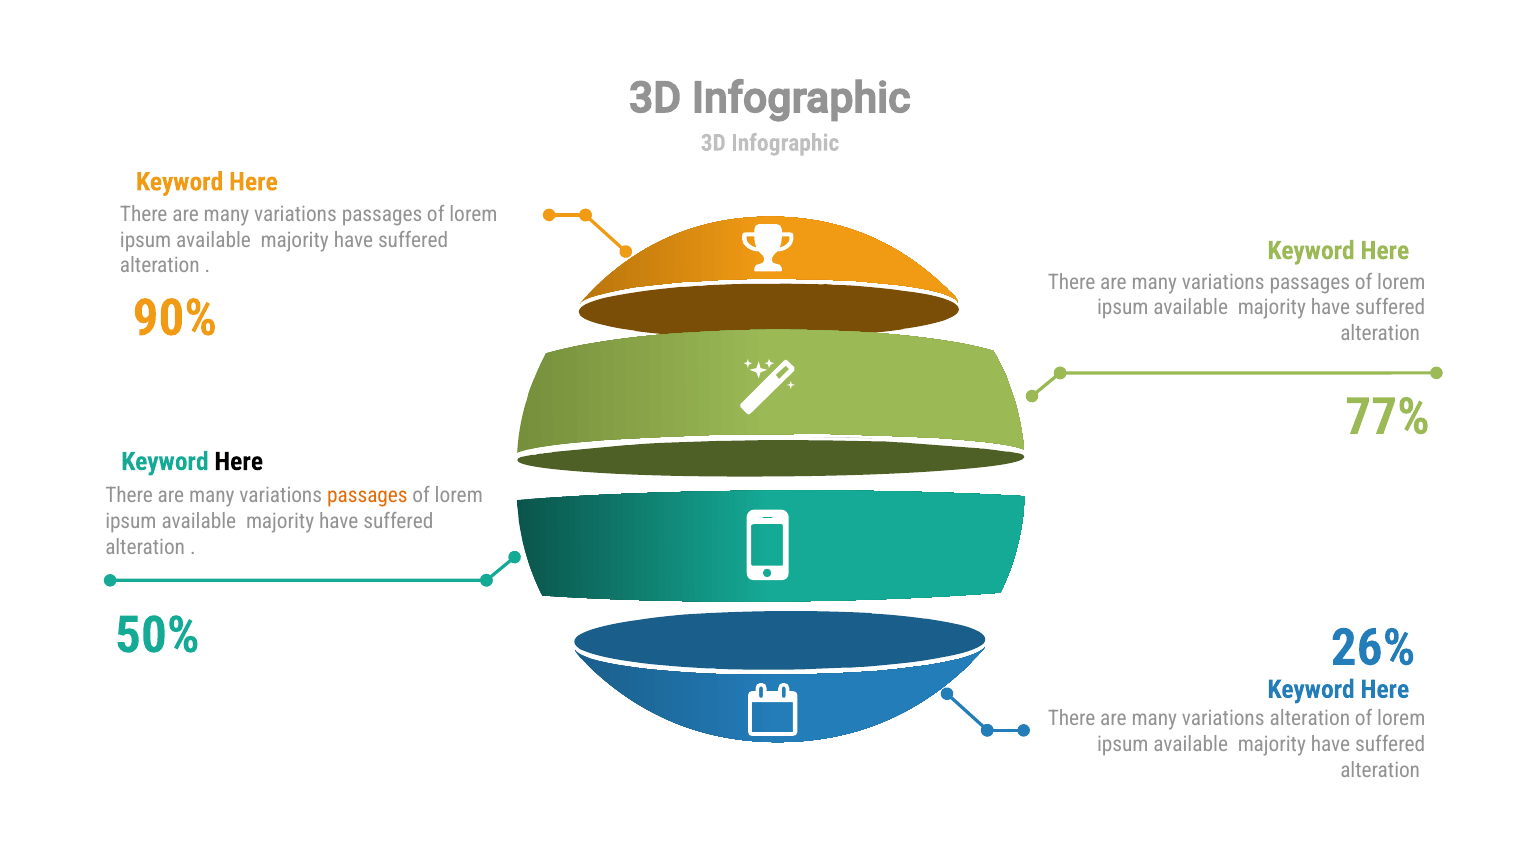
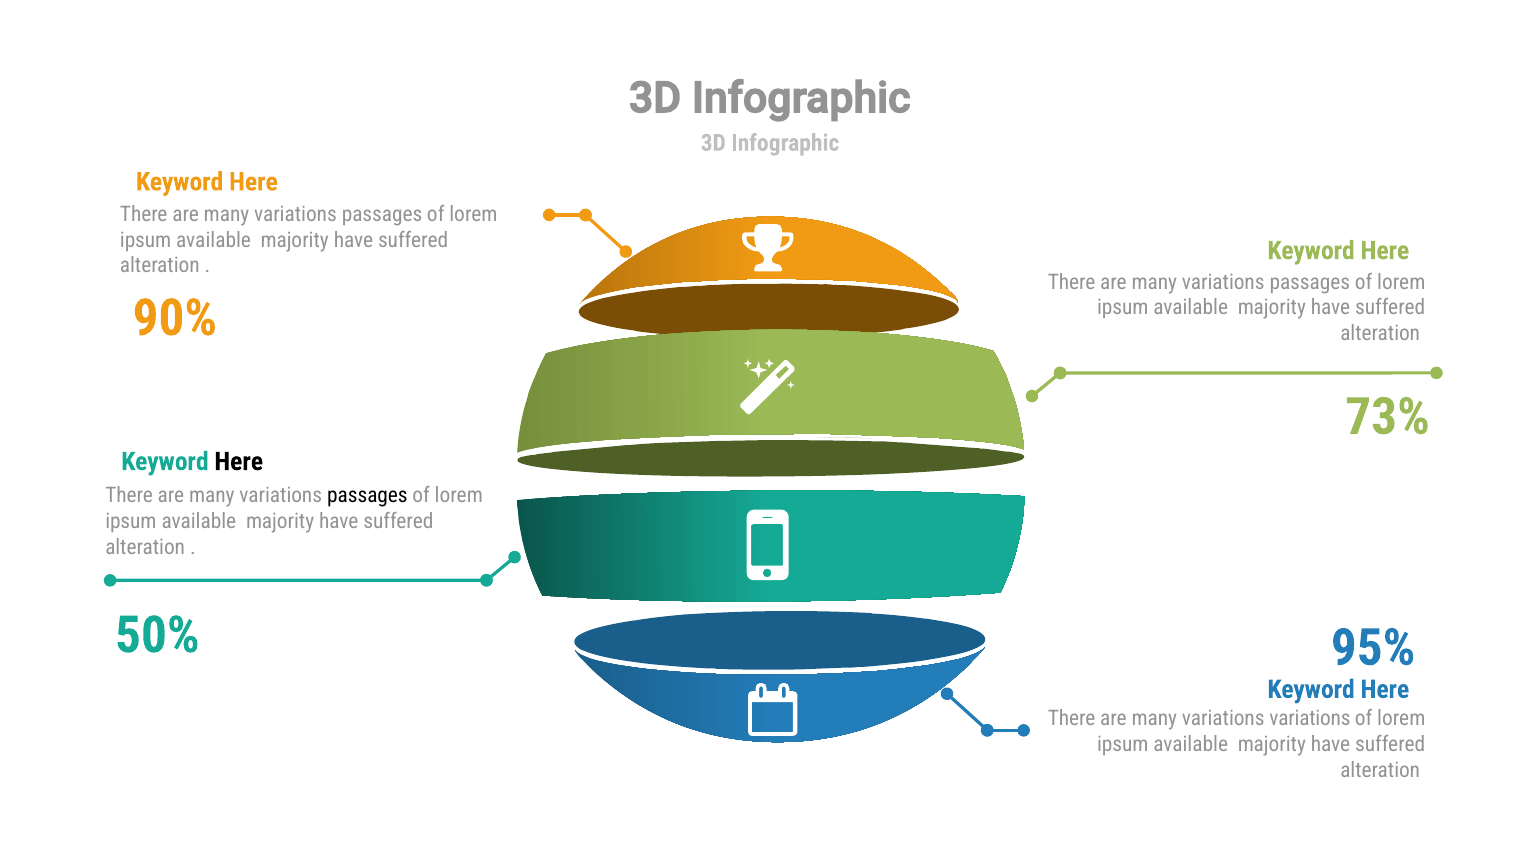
77%: 77% -> 73%
passages at (367, 496) colour: orange -> black
26%: 26% -> 95%
variations alteration: alteration -> variations
